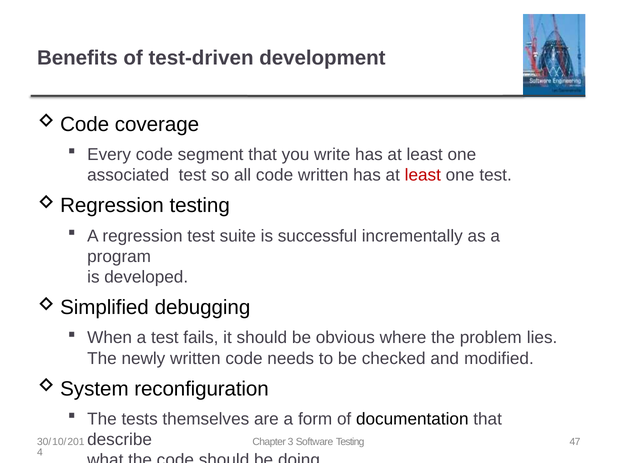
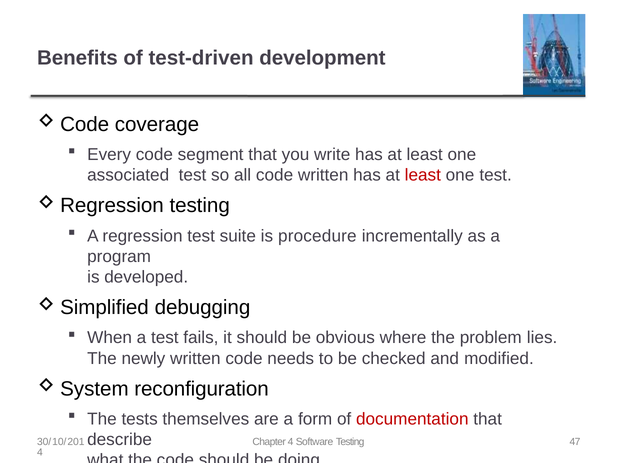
successful: successful -> procedure
documentation colour: black -> red
Chapter 3: 3 -> 4
